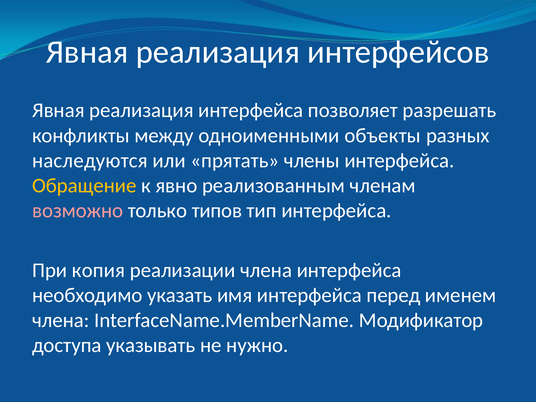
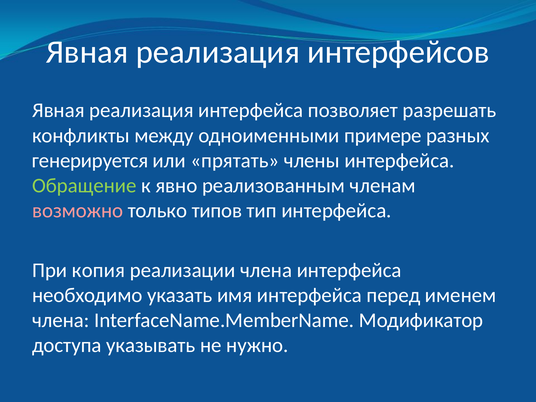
объекты: объекты -> примере
наследуются: наследуются -> генерируется
Обращение colour: yellow -> light green
